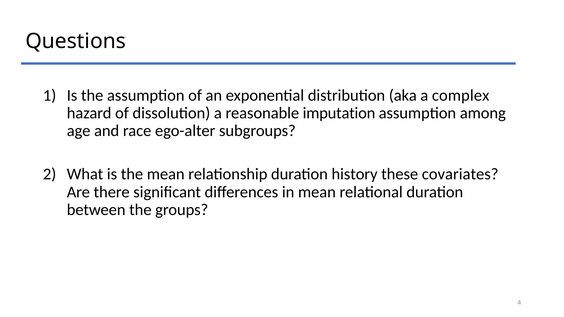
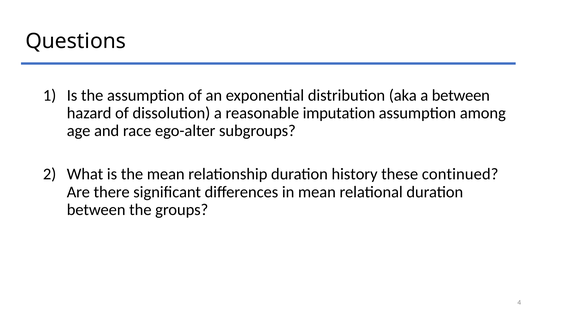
a complex: complex -> between
covariates: covariates -> continued
